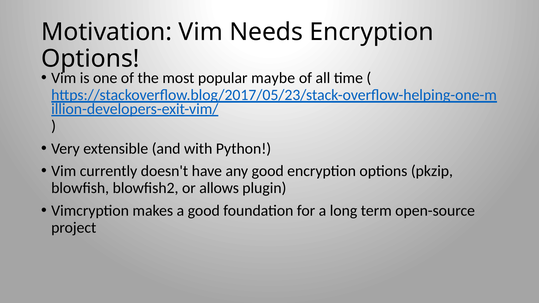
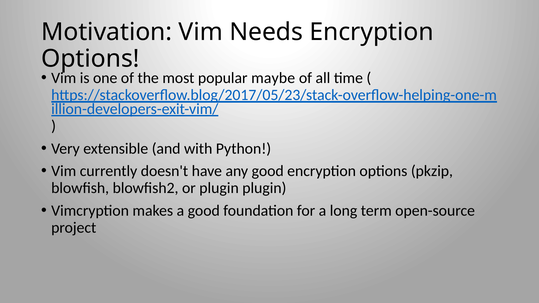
or allows: allows -> plugin
